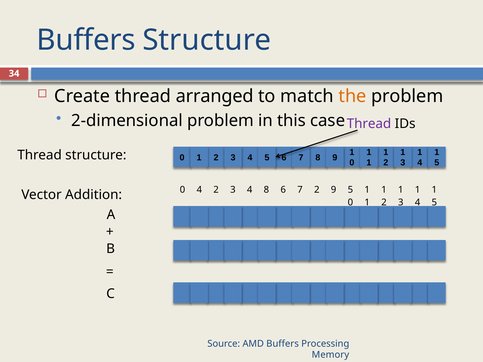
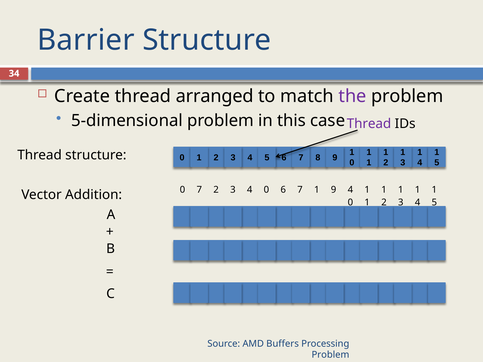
Buffers at (86, 40): Buffers -> Barrier
the colour: orange -> purple
2-dimensional: 2-dimensional -> 5-dimensional
0 4: 4 -> 7
3 4 8: 8 -> 0
7 2: 2 -> 1
9 5: 5 -> 4
Memory at (330, 355): Memory -> Problem
